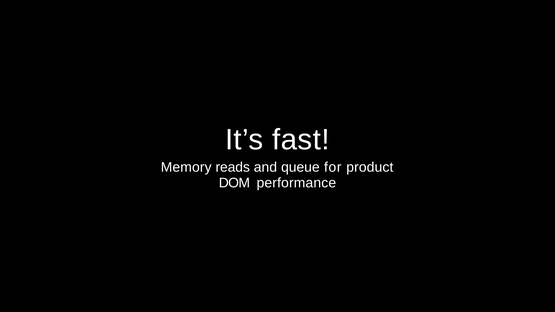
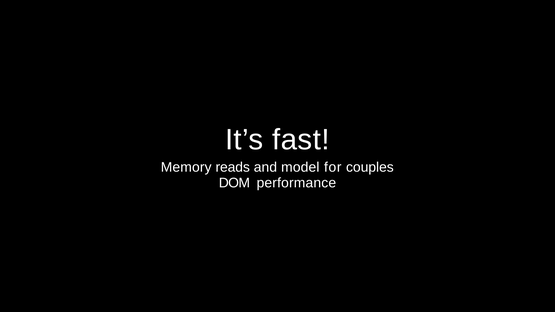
queue: queue -> model
product: product -> couples
